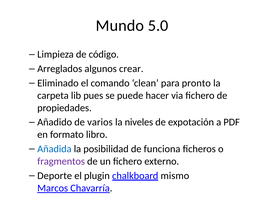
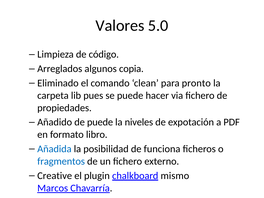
Mundo: Mundo -> Valores
algunos crear: crear -> copia
de varios: varios -> puede
fragmentos colour: purple -> blue
Deporte: Deporte -> Creative
